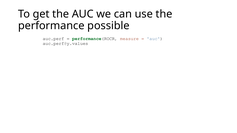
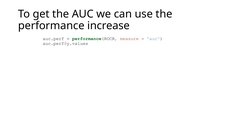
possible: possible -> increase
